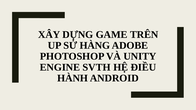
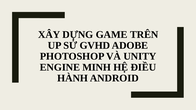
HÀNG: HÀNG -> GVHD
SVTH: SVTH -> MINH
